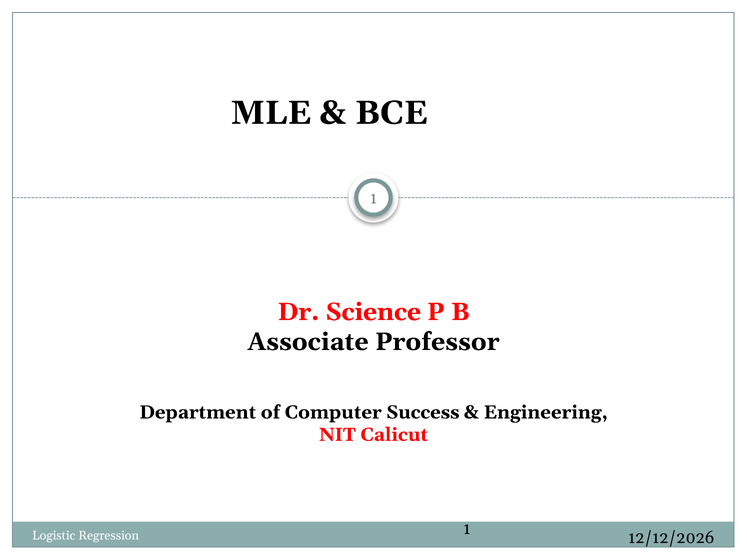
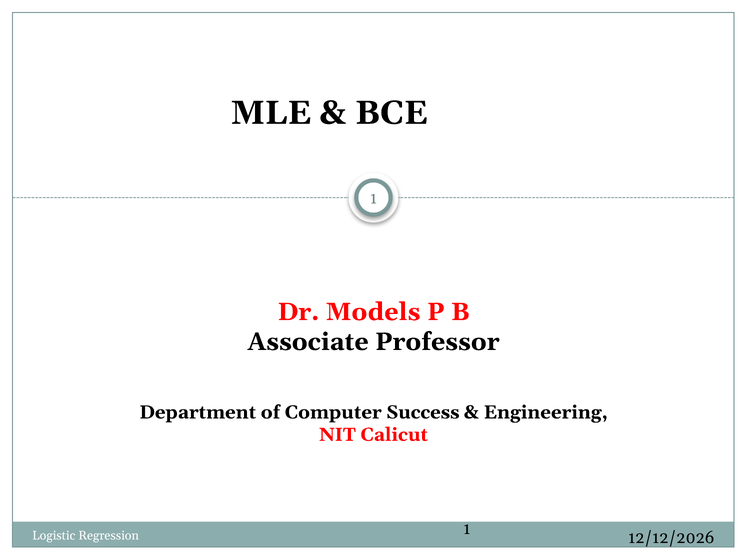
Science: Science -> Models
